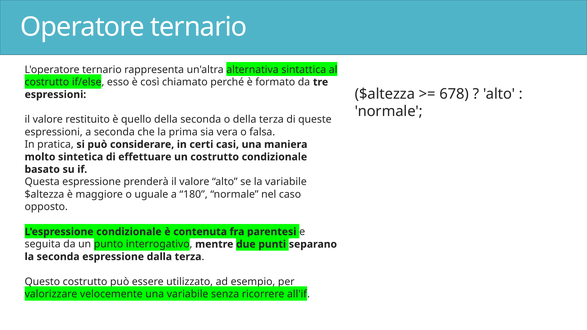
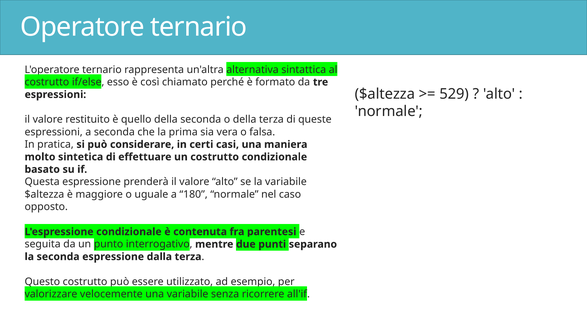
678: 678 -> 529
